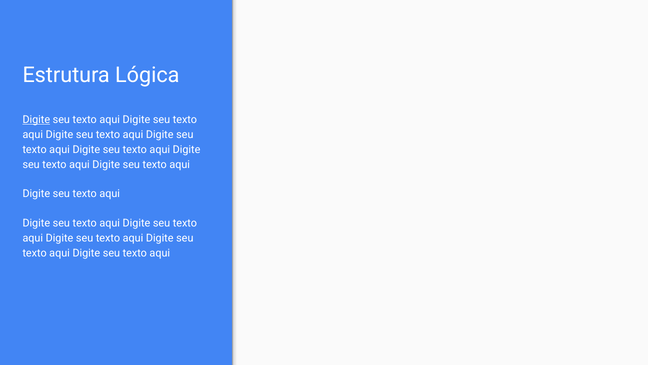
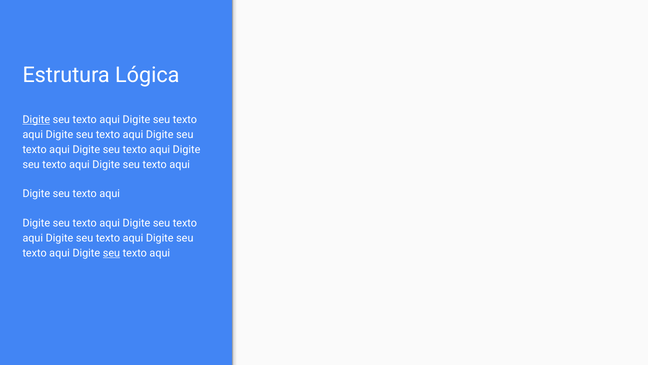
seu at (111, 253) underline: none -> present
